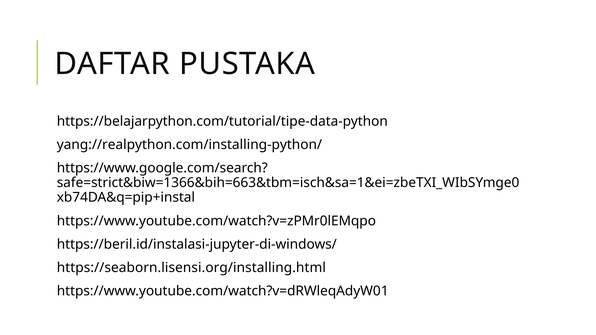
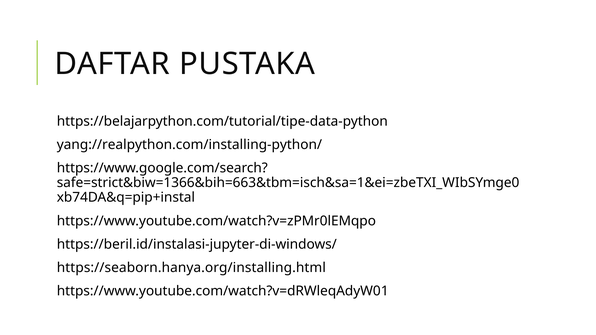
https://seaborn.lisensi.org/installing.html: https://seaborn.lisensi.org/installing.html -> https://seaborn.hanya.org/installing.html
